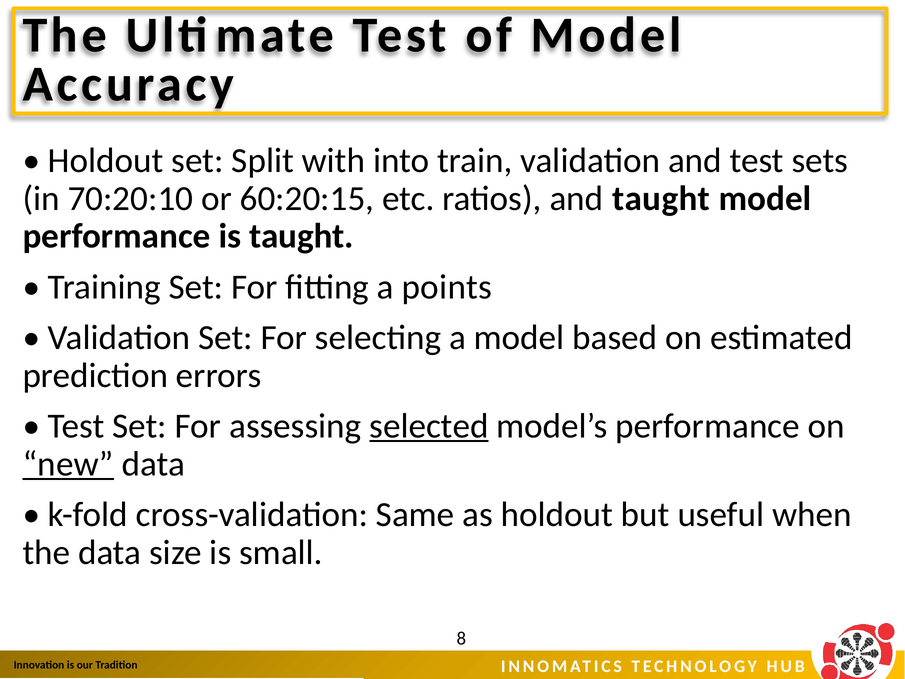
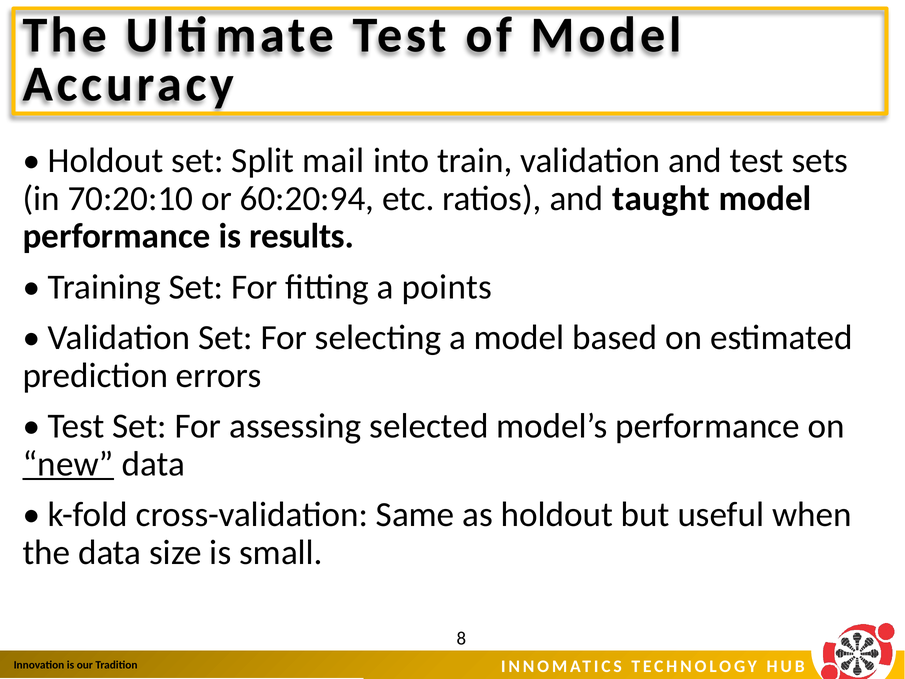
with: with -> mail
60:20:15: 60:20:15 -> 60:20:94
is taught: taught -> results
selected underline: present -> none
